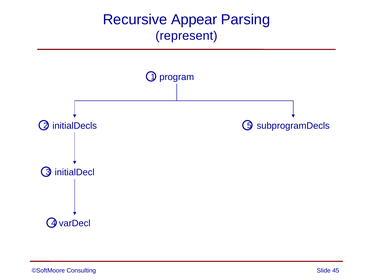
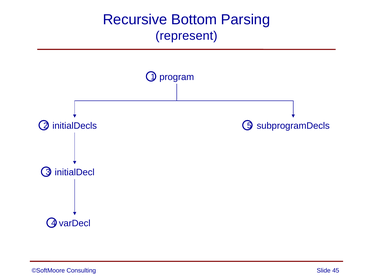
Appear: Appear -> Bottom
